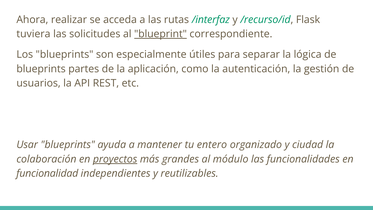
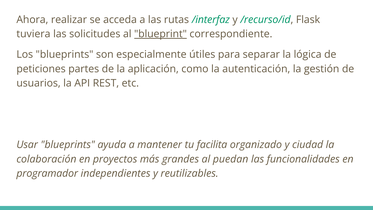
blueprints at (41, 69): blueprints -> peticiones
entero: entero -> facilita
proyectos underline: present -> none
módulo: módulo -> puedan
funcionalidad: funcionalidad -> programador
